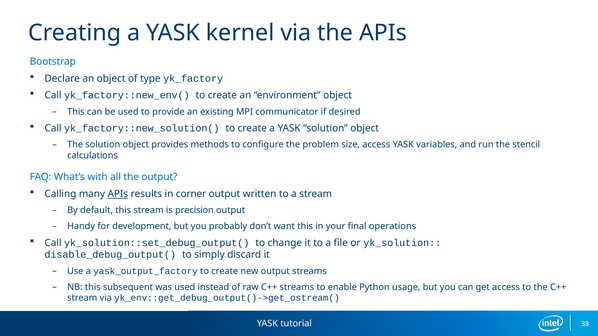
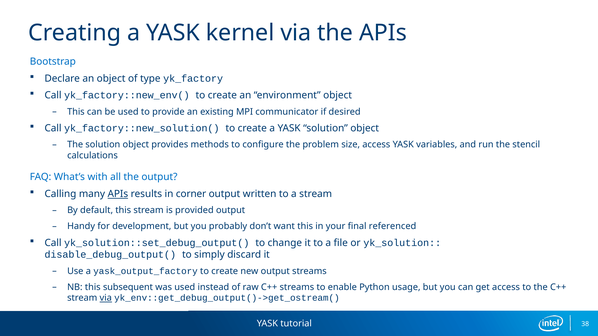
precision: precision -> provided
operations: operations -> referenced
via at (106, 298) underline: none -> present
